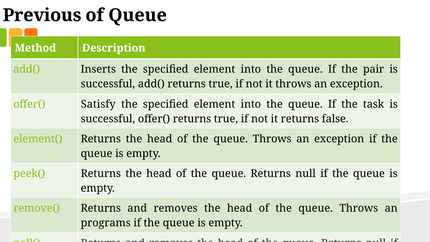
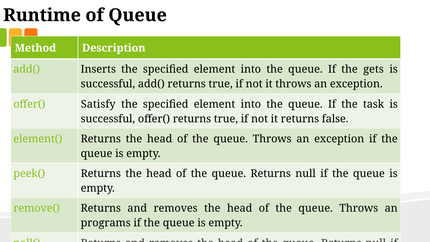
Previous: Previous -> Runtime
pair: pair -> gets
